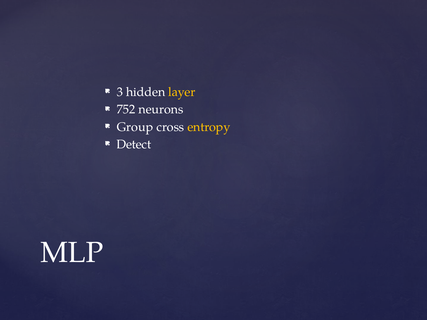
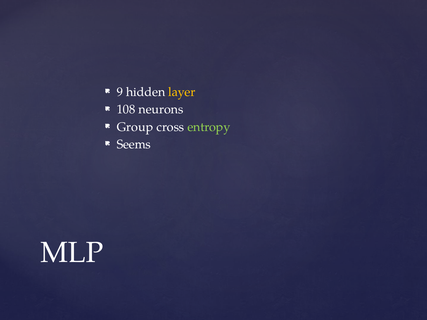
3: 3 -> 9
752: 752 -> 108
entropy colour: yellow -> light green
Detect: Detect -> Seems
